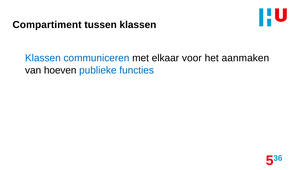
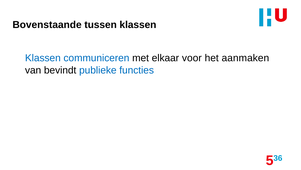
Compartiment: Compartiment -> Bovenstaande
hoeven: hoeven -> bevindt
